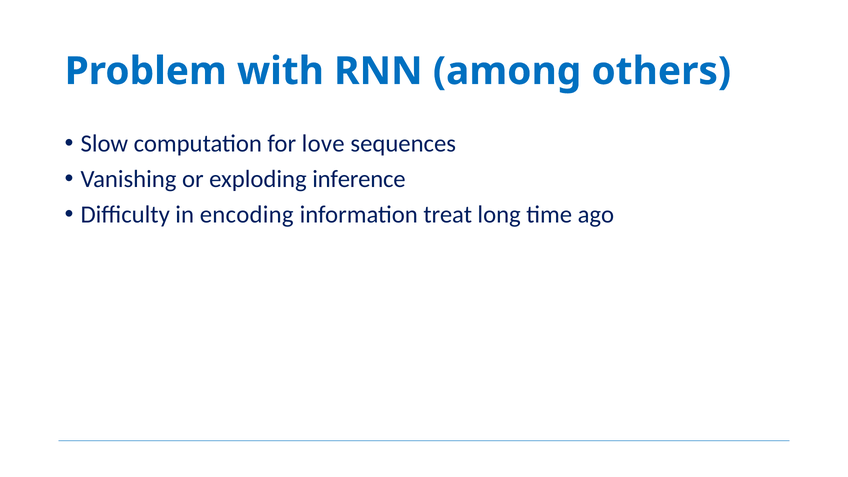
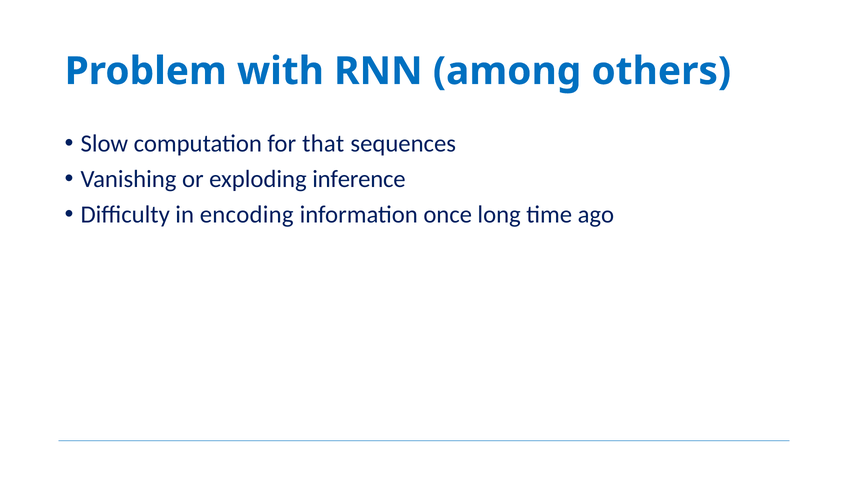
love: love -> that
treat: treat -> once
